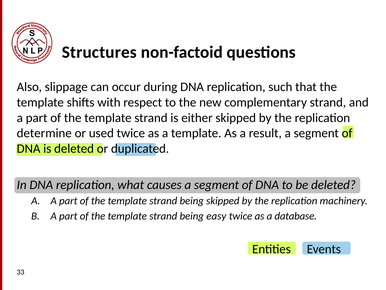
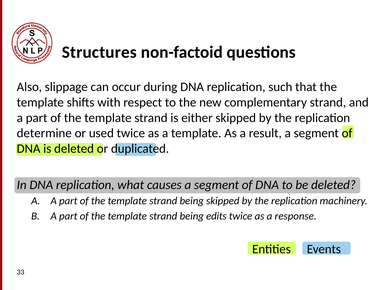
easy: easy -> edits
database: database -> response
